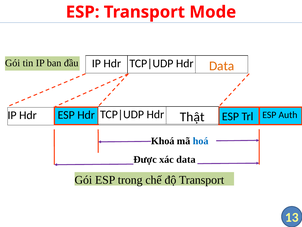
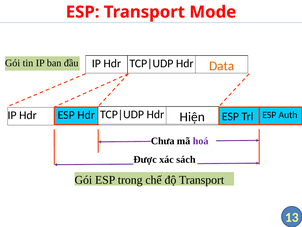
Thật: Thật -> Hiện
Khoá: Khoá -> Chưa
hoá colour: blue -> purple
xác data: data -> sách
